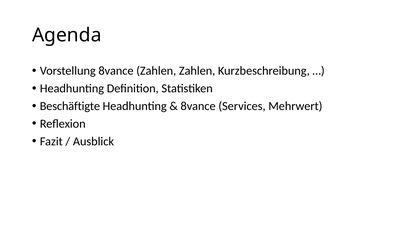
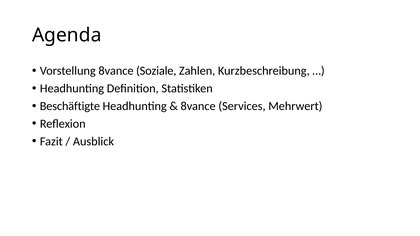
8vance Zahlen: Zahlen -> Soziale
